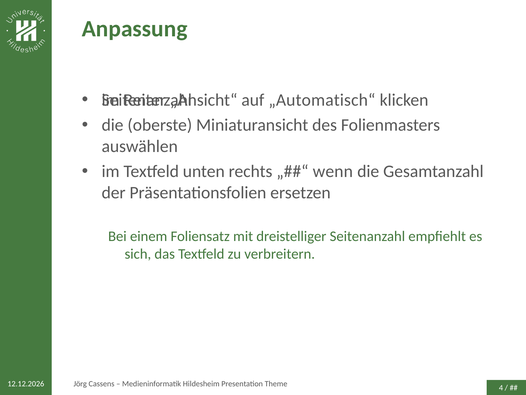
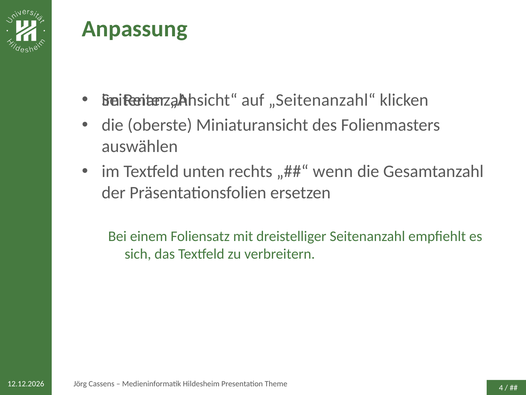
„Automatisch“: „Automatisch“ -> „Seitenanzahl“
